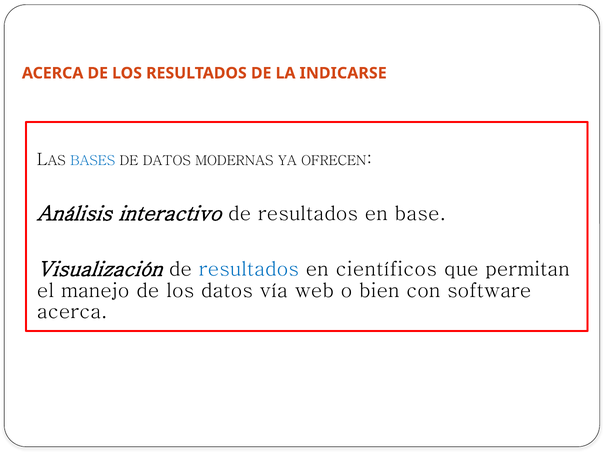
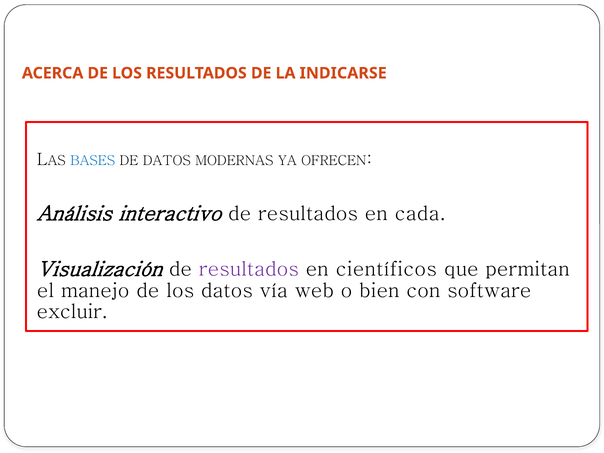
base: base -> cada
resultados at (249, 269) colour: blue -> purple
acerca at (72, 312): acerca -> excluir
